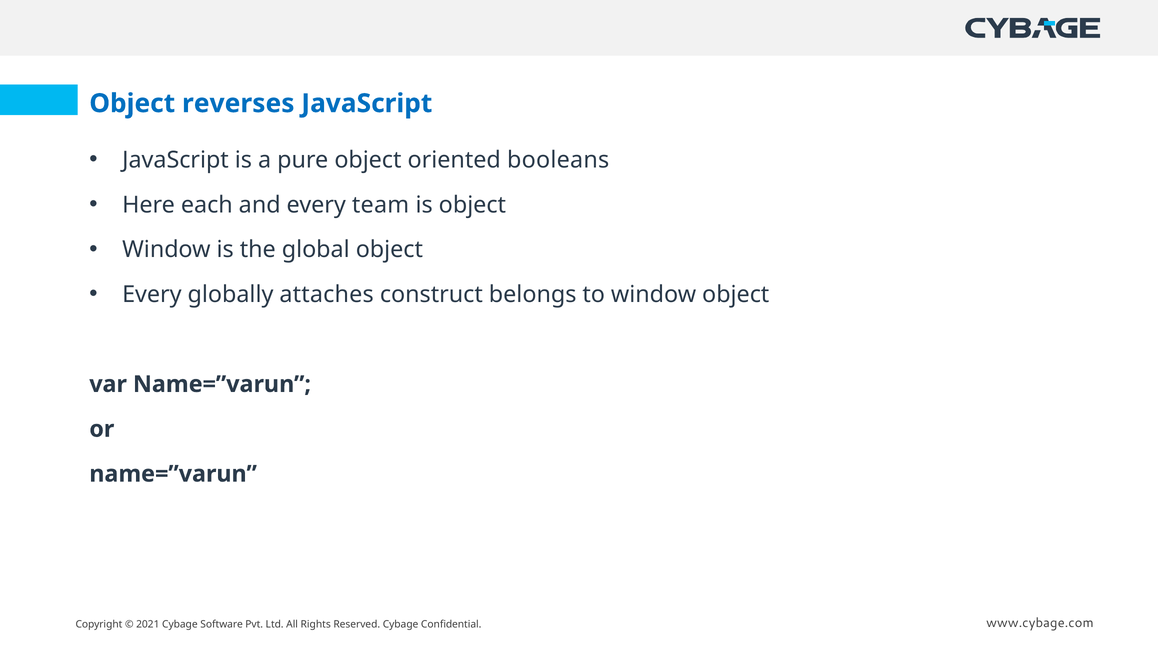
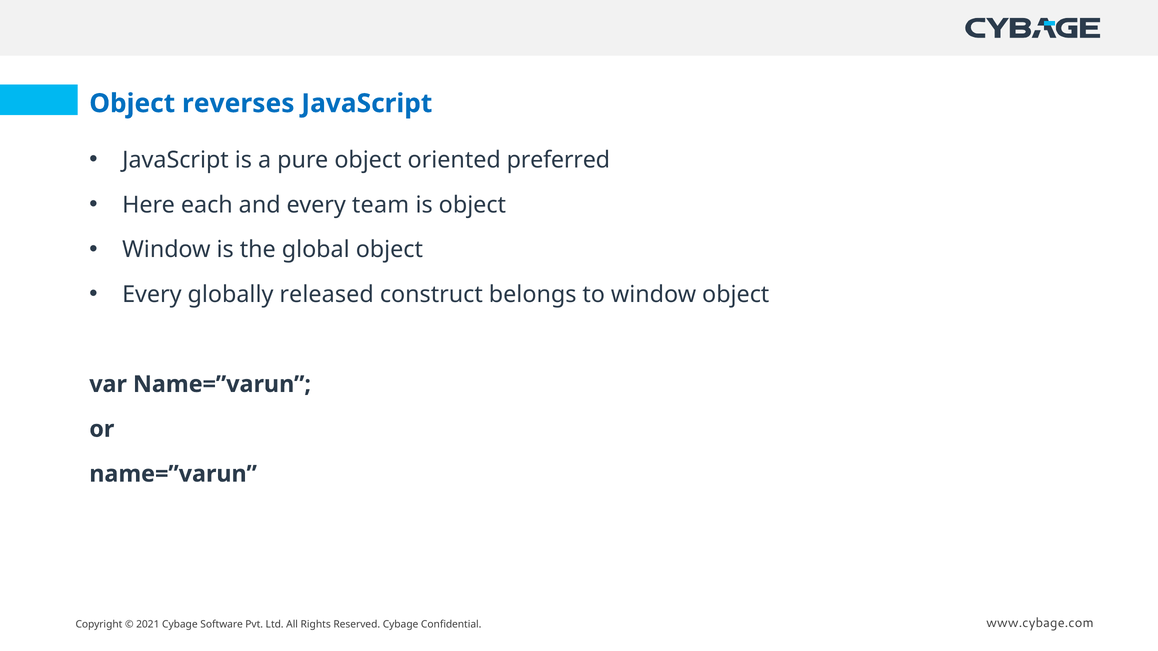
booleans: booleans -> preferred
attaches: attaches -> released
